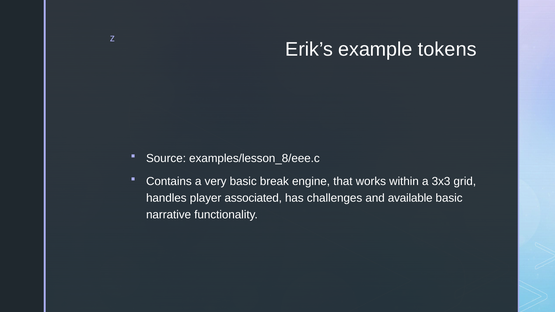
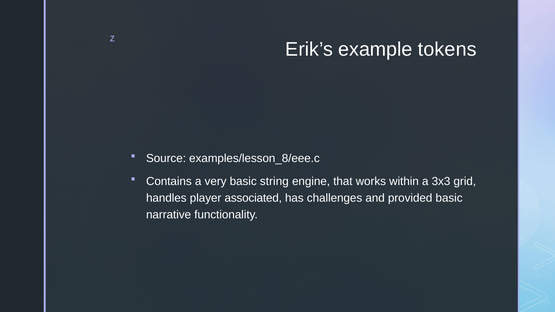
break: break -> string
available: available -> provided
